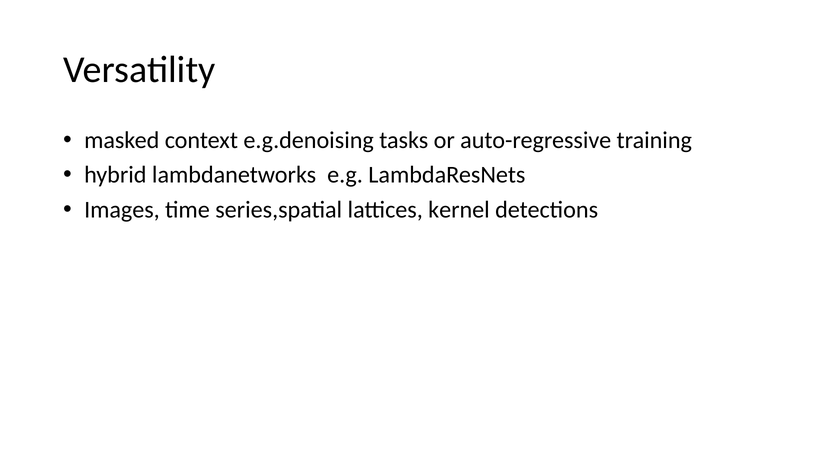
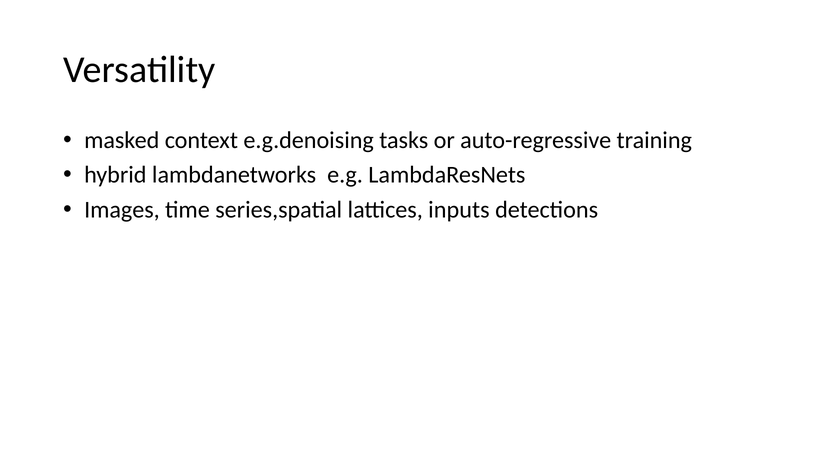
kernel: kernel -> inputs
